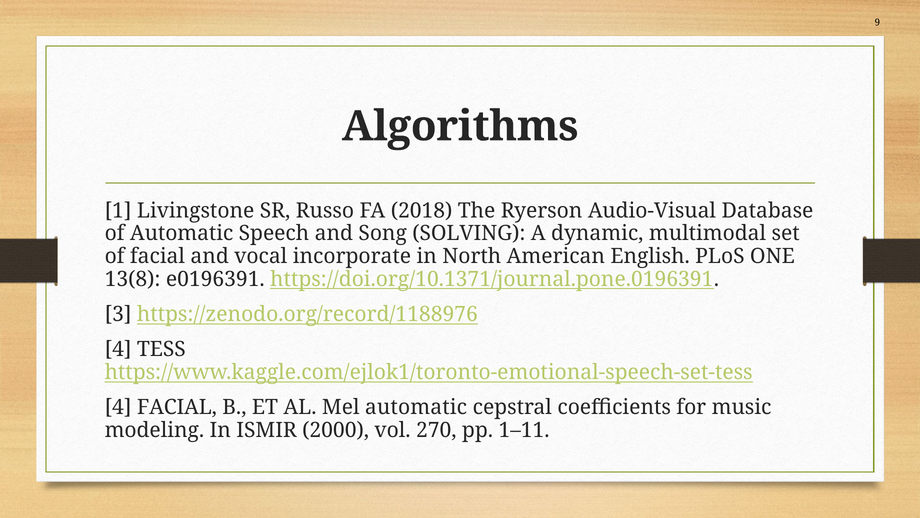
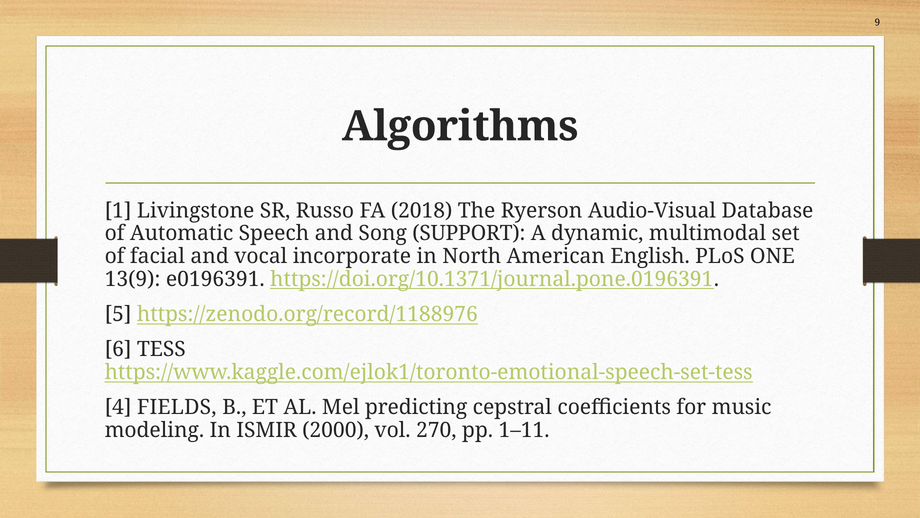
SOLVING: SOLVING -> SUPPORT
13(8: 13(8 -> 13(9
3: 3 -> 5
4 at (118, 349): 4 -> 6
4 FACIAL: FACIAL -> FIELDS
Mel automatic: automatic -> predicting
